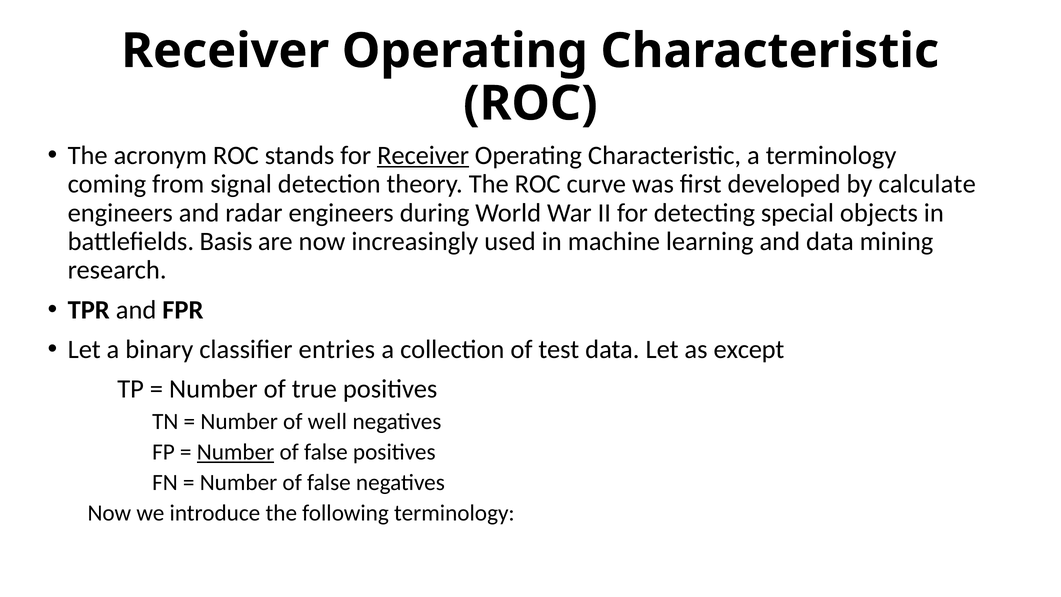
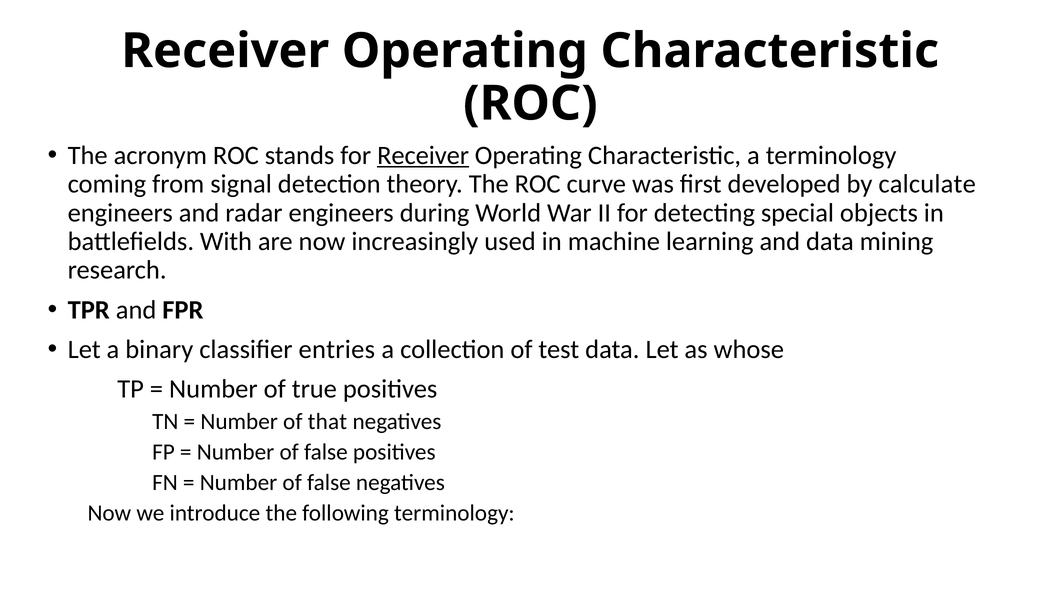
Basis: Basis -> With
except: except -> whose
well: well -> that
Number at (236, 452) underline: present -> none
